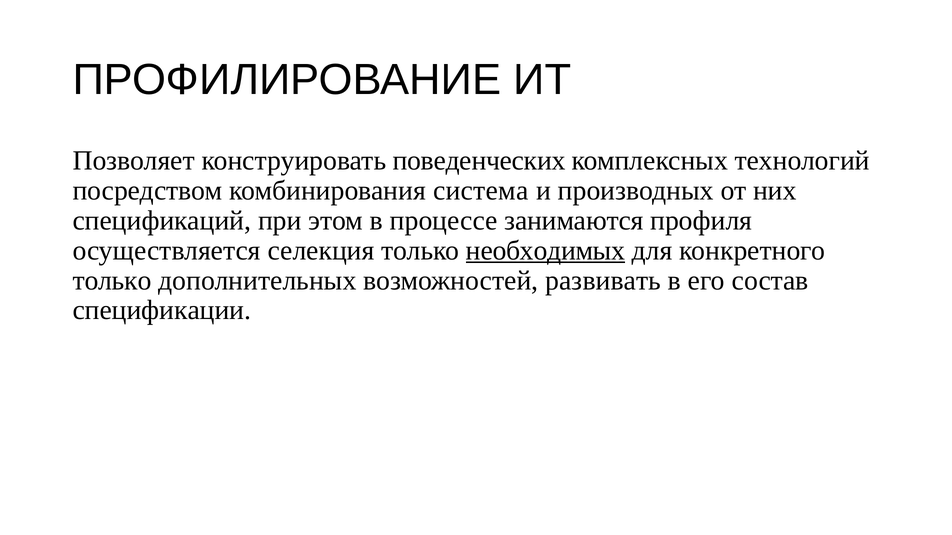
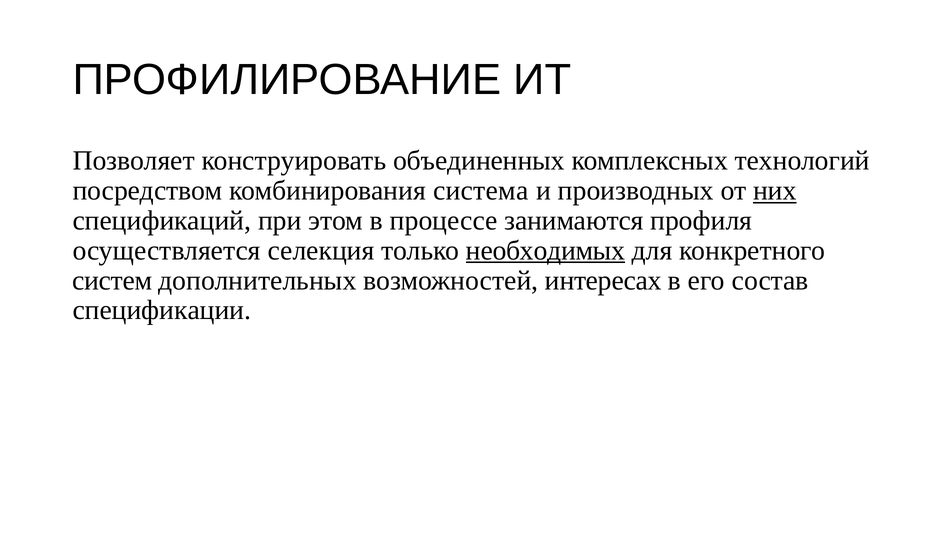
поведенческих: поведенческих -> объединенных
них underline: none -> present
только at (112, 281): только -> систем
развивать: развивать -> интересах
